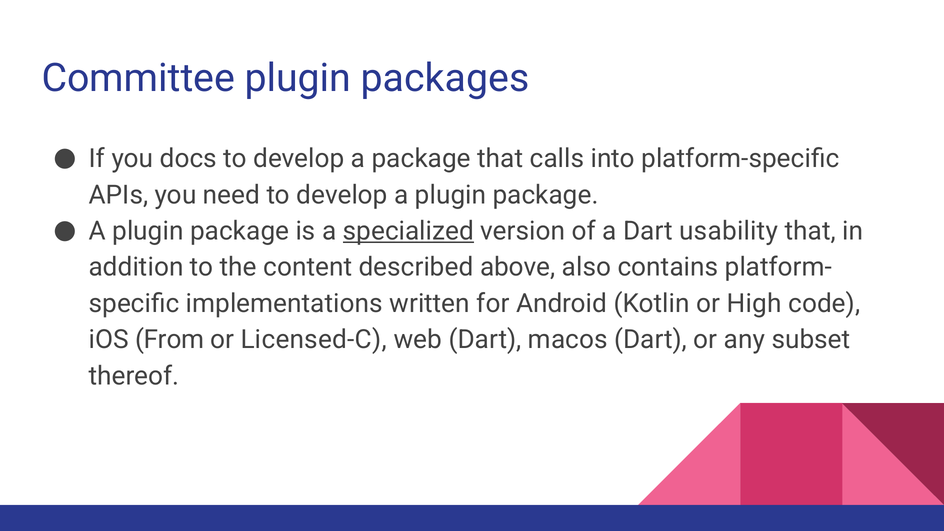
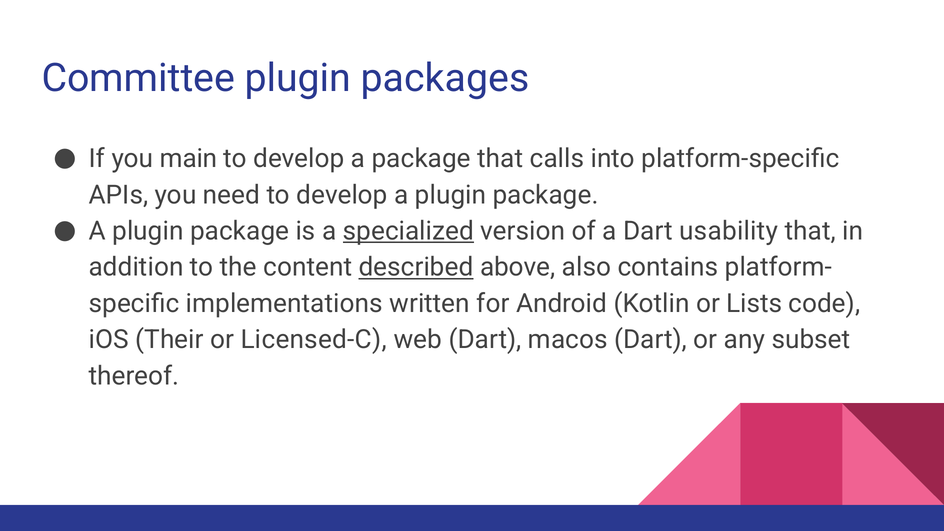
docs: docs -> main
described underline: none -> present
High: High -> Lists
From: From -> Their
